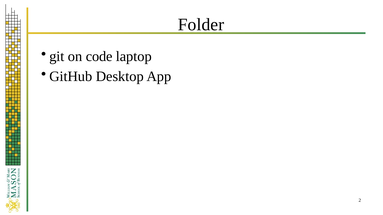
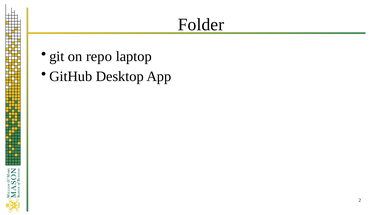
code: code -> repo
